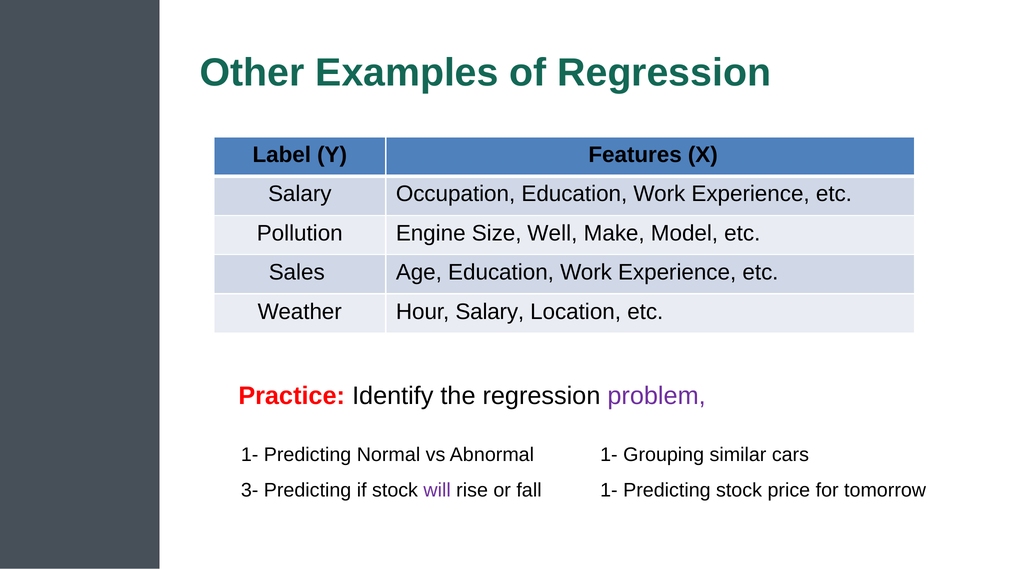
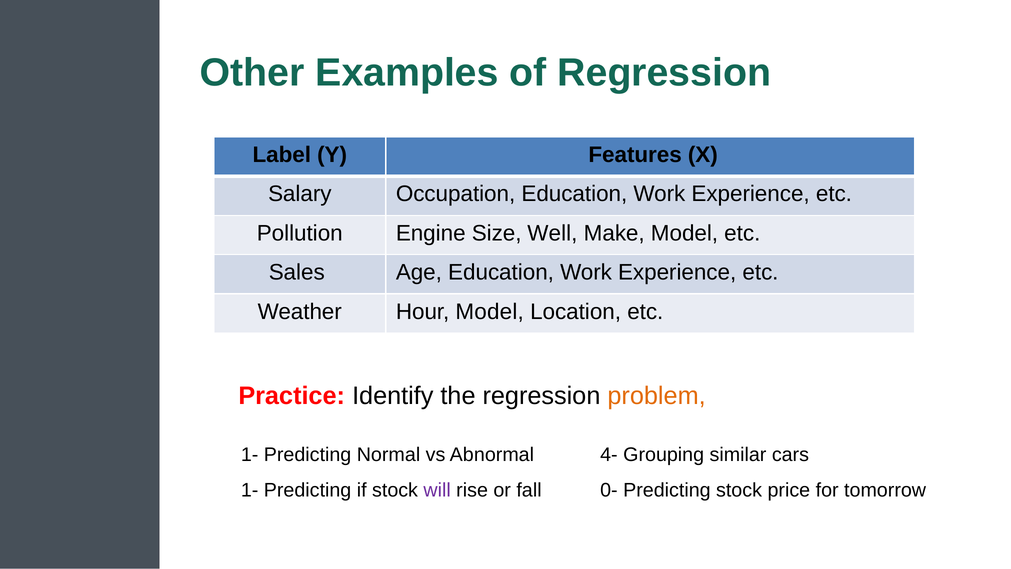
Hour Salary: Salary -> Model
problem colour: purple -> orange
Abnormal 1-: 1- -> 4-
3- at (250, 490): 3- -> 1-
fall 1-: 1- -> 0-
